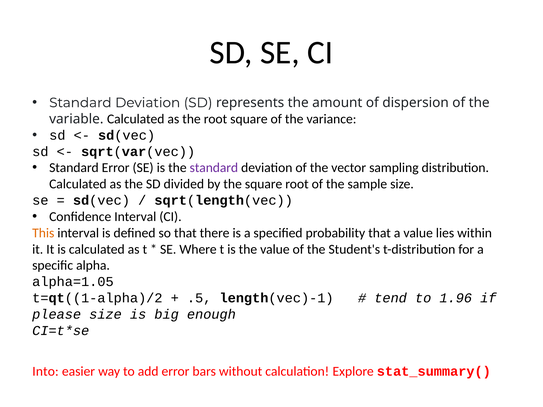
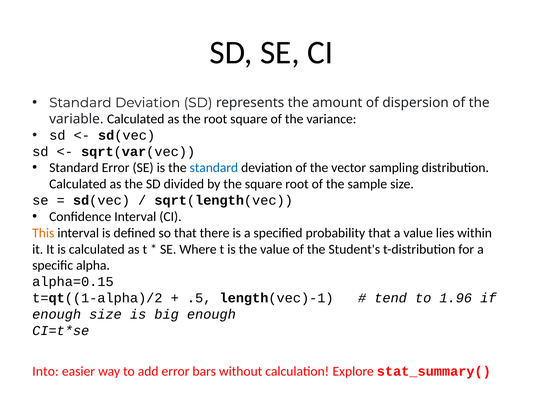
standard at (214, 168) colour: purple -> blue
alpha=1.05: alpha=1.05 -> alpha=0.15
please at (57, 315): please -> enough
